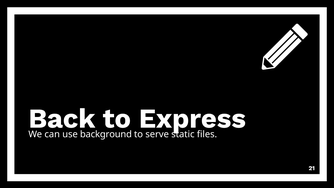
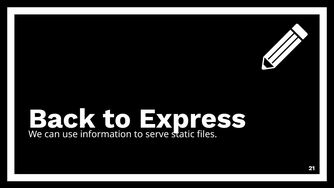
background: background -> information
